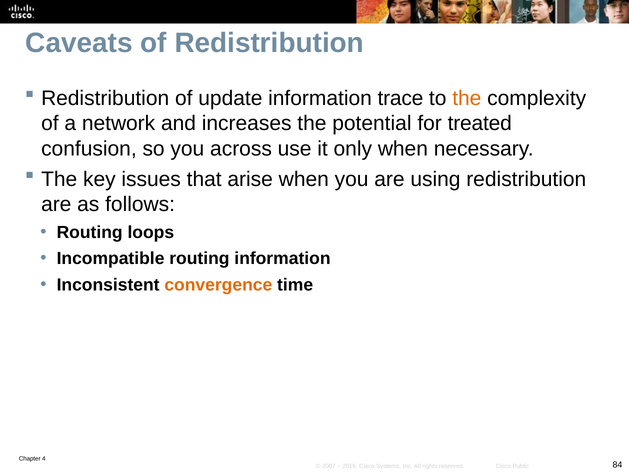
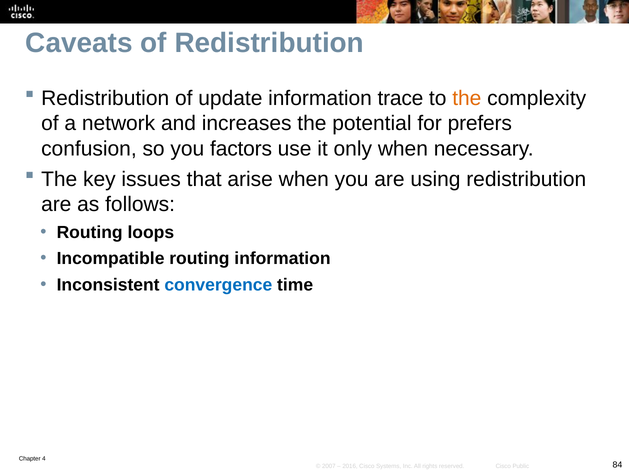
treated: treated -> prefers
across: across -> factors
convergence colour: orange -> blue
